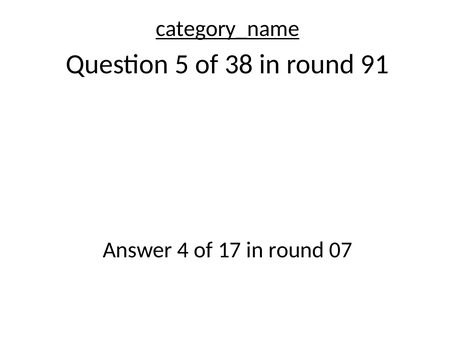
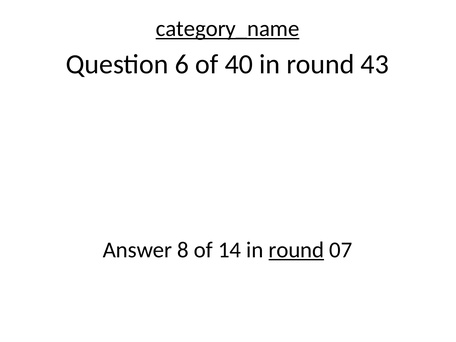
5: 5 -> 6
38: 38 -> 40
91: 91 -> 43
4: 4 -> 8
17: 17 -> 14
round at (296, 250) underline: none -> present
